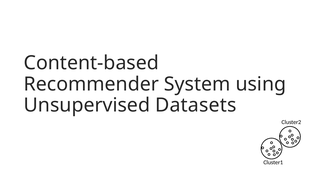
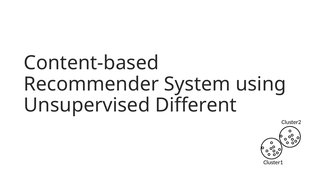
Datasets: Datasets -> Different
